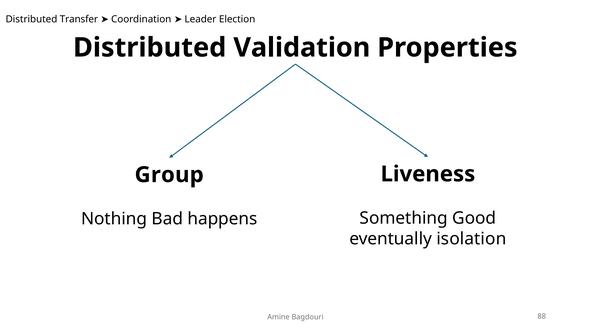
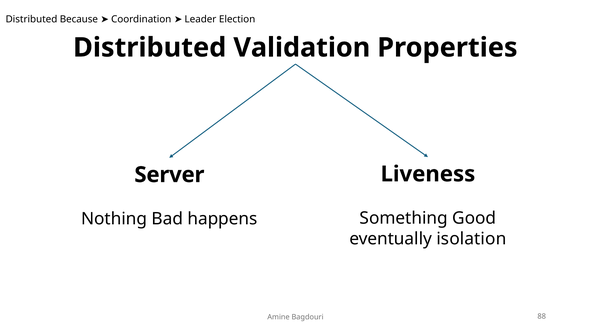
Transfer: Transfer -> Because
Group: Group -> Server
